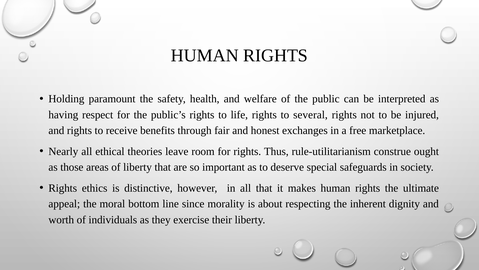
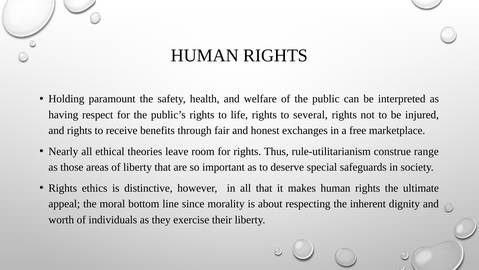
ought: ought -> range
